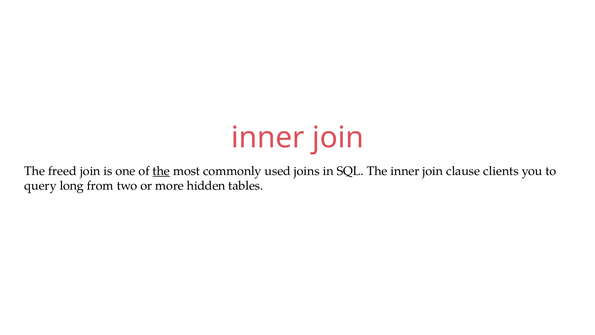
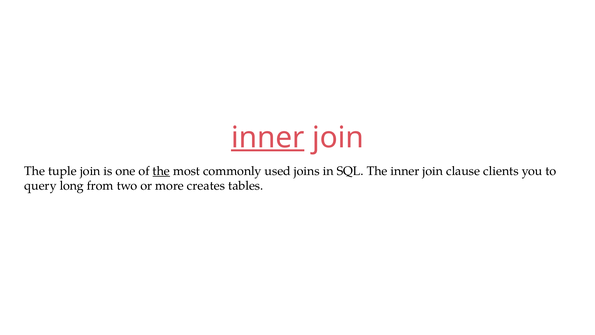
inner at (268, 137) underline: none -> present
freed: freed -> tuple
hidden: hidden -> creates
